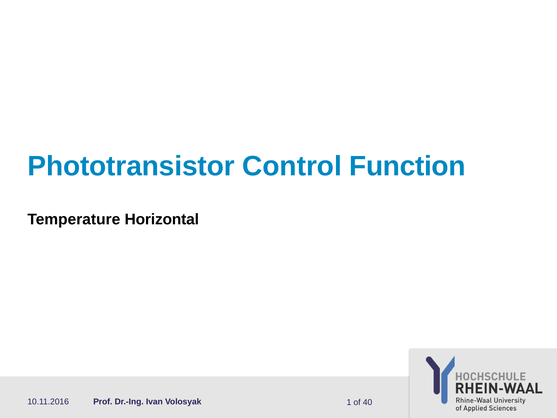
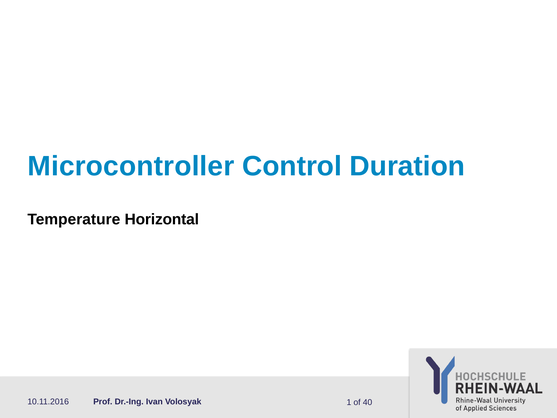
Phototransistor: Phototransistor -> Microcontroller
Function: Function -> Duration
